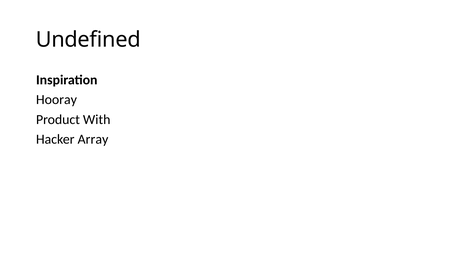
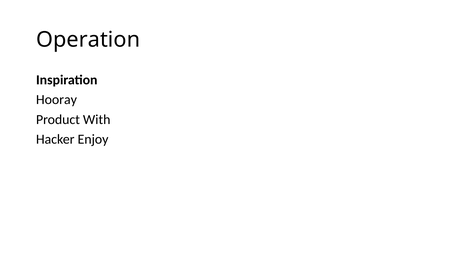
Undefined: Undefined -> Operation
Array: Array -> Enjoy
